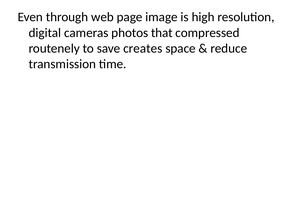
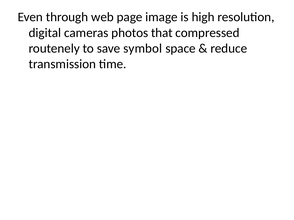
creates: creates -> symbol
